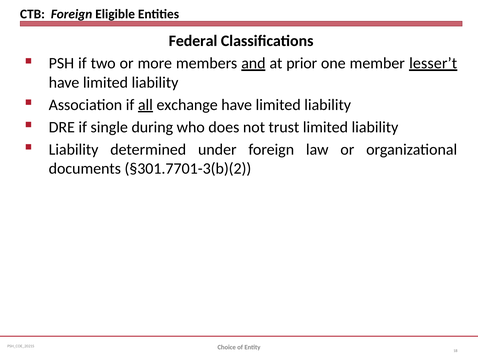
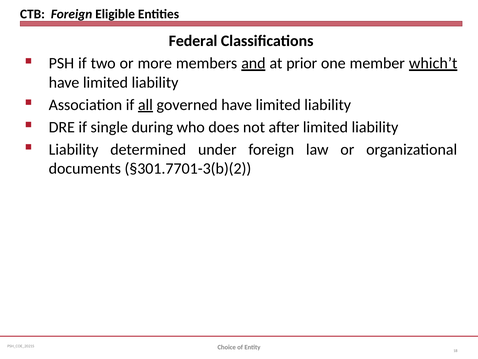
lesser’t: lesser’t -> which’t
exchange: exchange -> governed
trust: trust -> after
